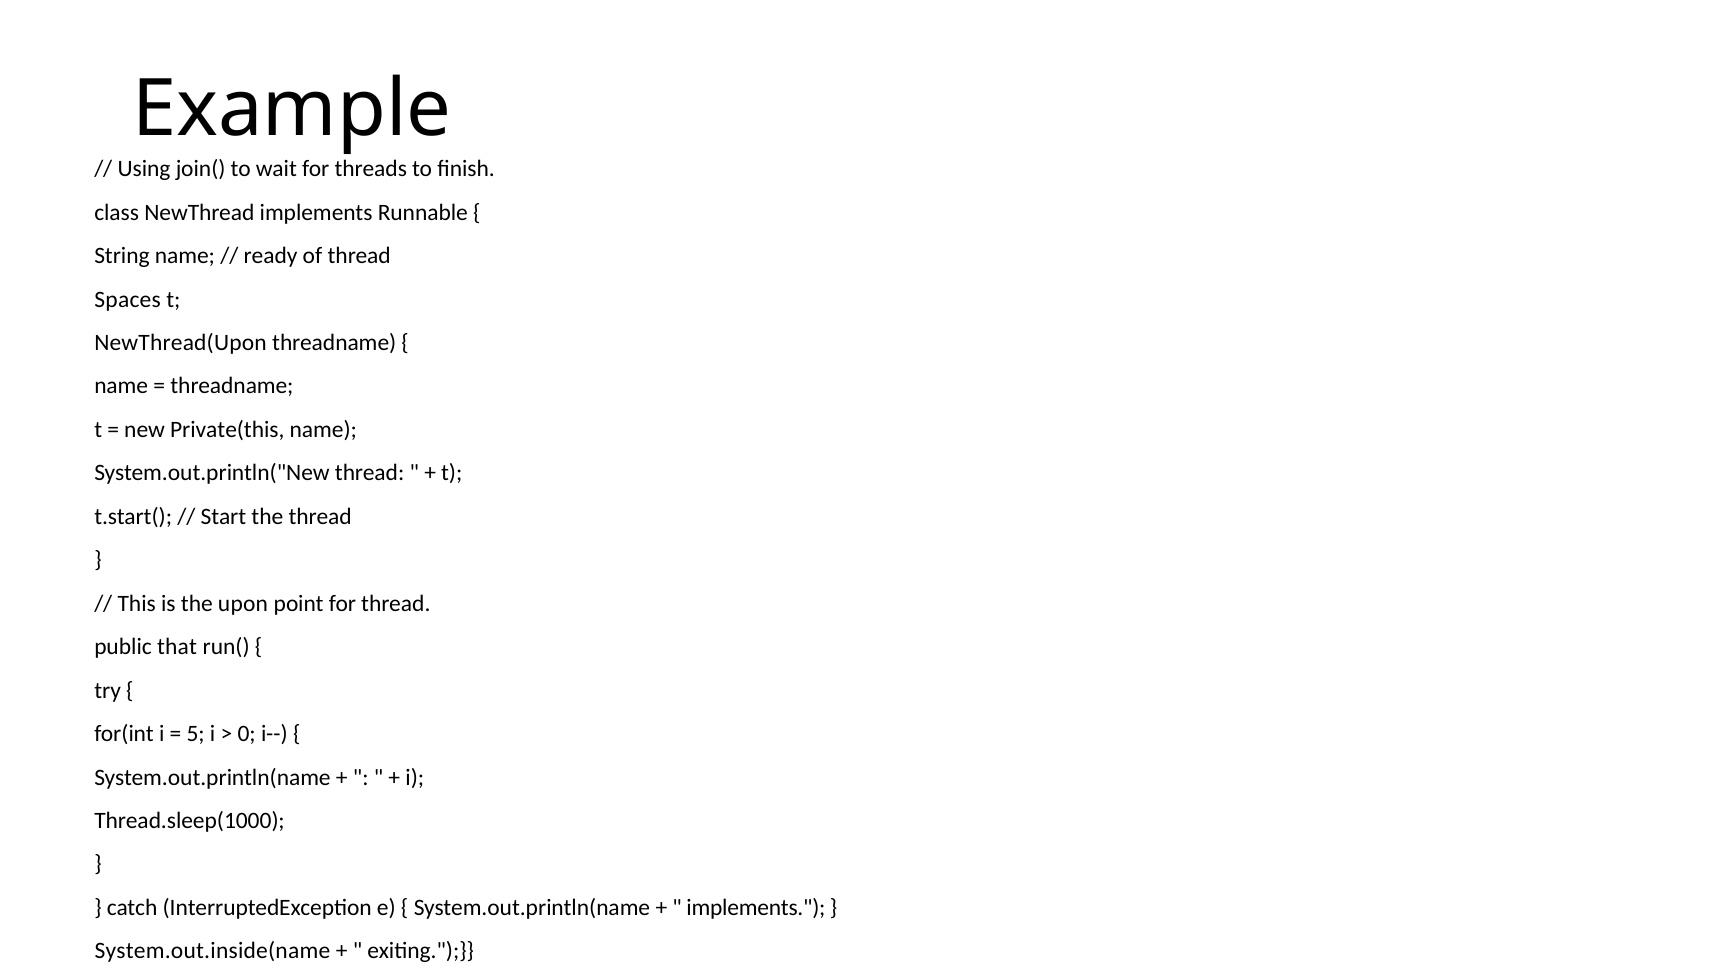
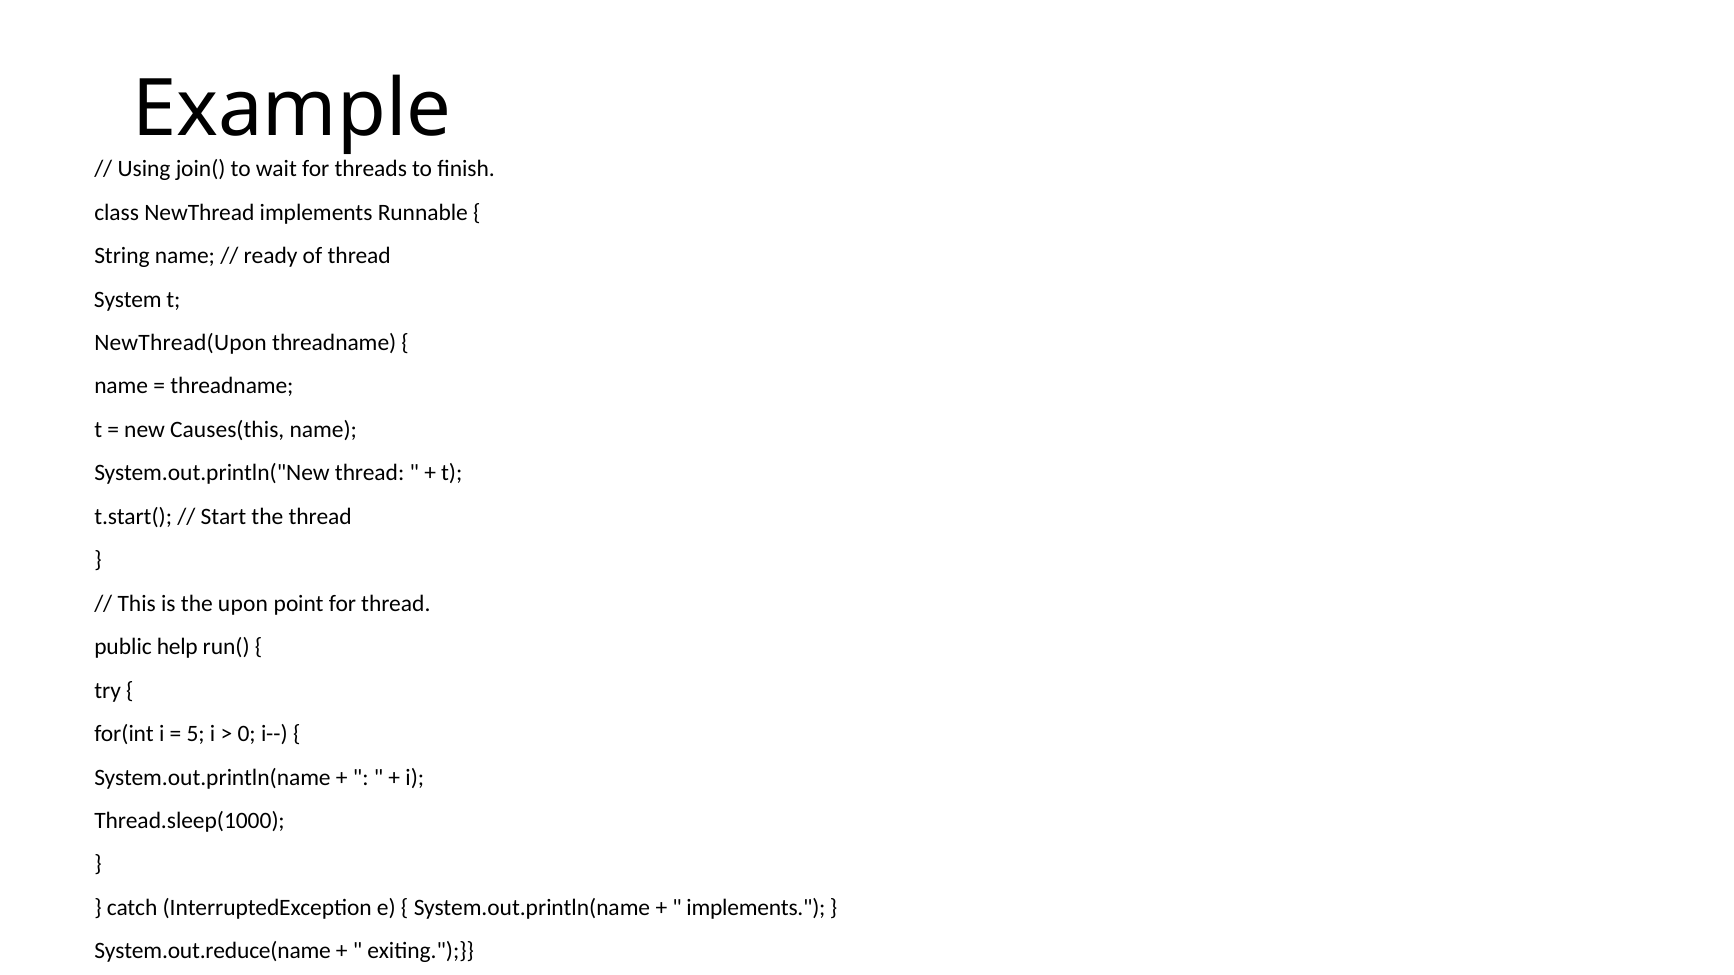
Spaces: Spaces -> System
Private(this: Private(this -> Causes(this
that: that -> help
System.out.inside(name: System.out.inside(name -> System.out.reduce(name
